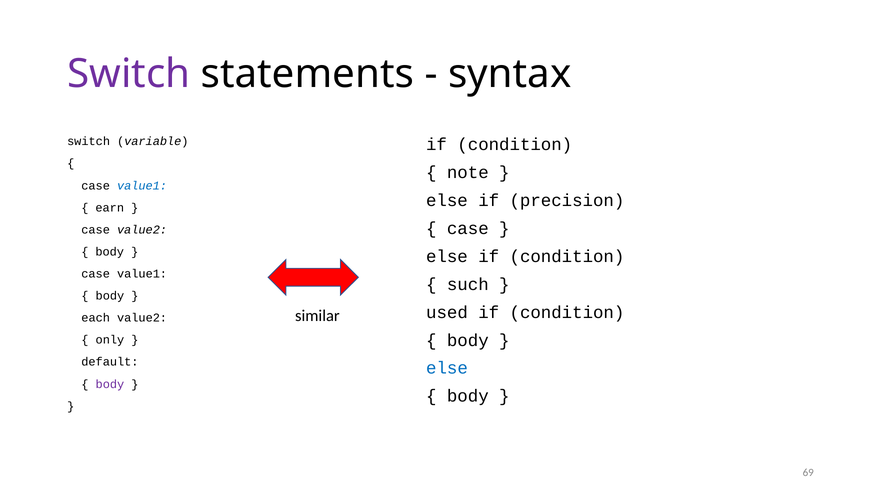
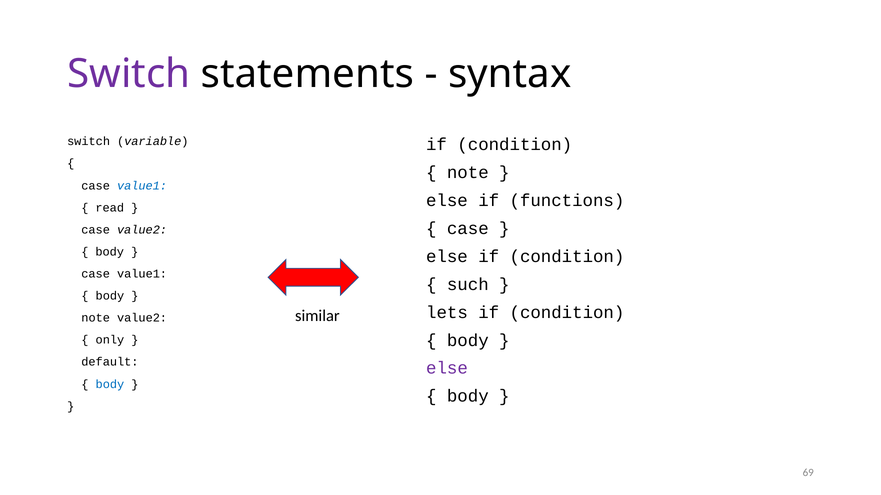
precision: precision -> functions
earn: earn -> read
used: used -> lets
each at (96, 318): each -> note
else at (447, 369) colour: blue -> purple
body at (110, 385) colour: purple -> blue
